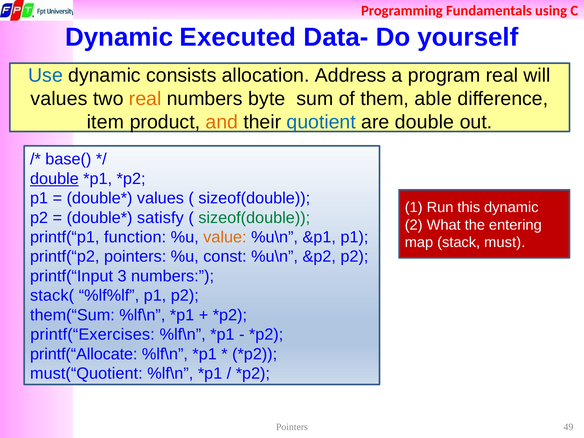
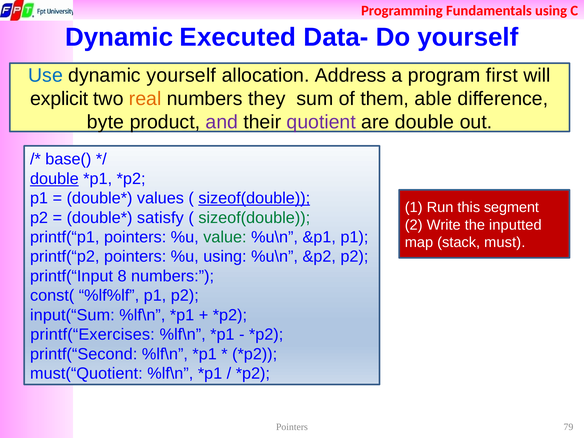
dynamic consists: consists -> yourself
program real: real -> first
values at (59, 99): values -> explicit
byte: byte -> they
item: item -> byte
and colour: orange -> purple
quotient colour: blue -> purple
sizeof(double at (254, 198) underline: none -> present
this dynamic: dynamic -> segment
What: What -> Write
entering: entering -> inputted
printf(“p1 function: function -> pointers
value colour: orange -> green
%u const: const -> using
3: 3 -> 8
stack(: stack( -> const(
them(“Sum: them(“Sum -> input(“Sum
printf(“Allocate: printf(“Allocate -> printf(“Second
49: 49 -> 79
